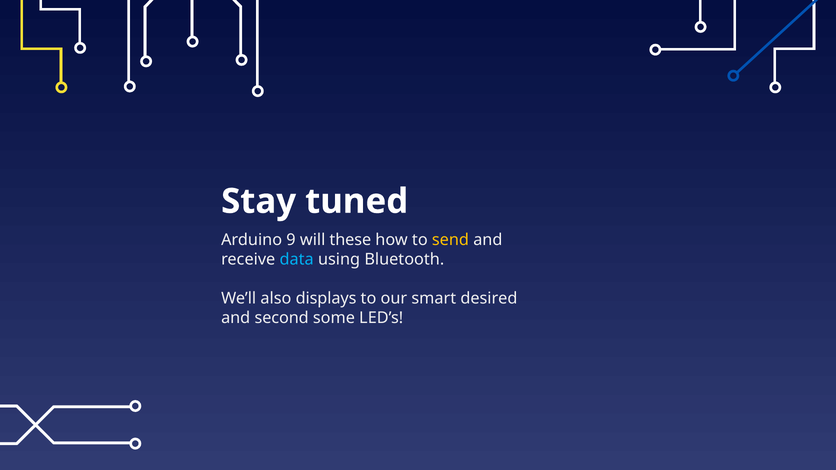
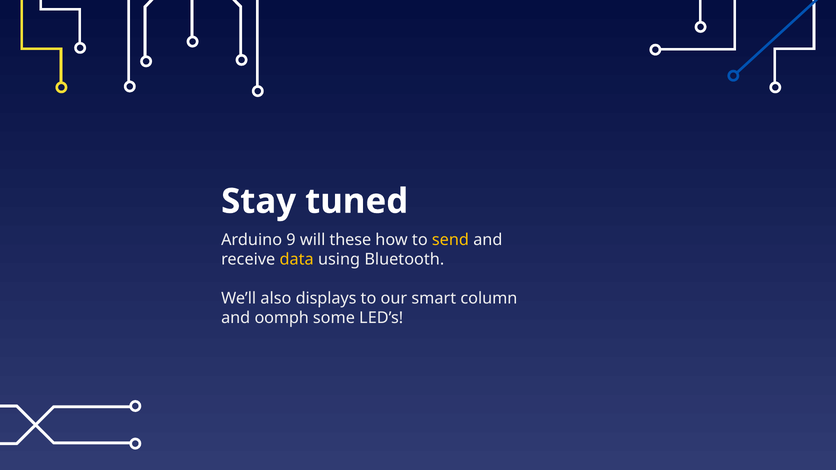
data colour: light blue -> yellow
desired: desired -> column
second: second -> oomph
